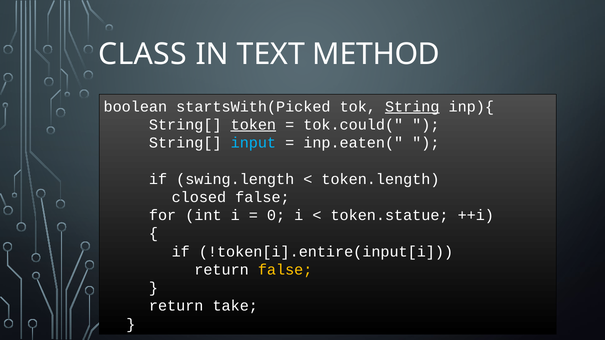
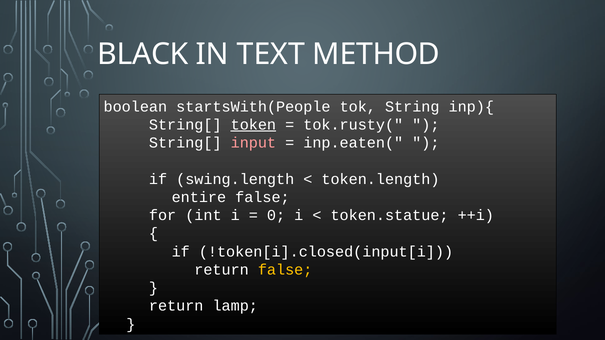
CLASS: CLASS -> BLACK
startsWith(Picked: startsWith(Picked -> startsWith(People
String underline: present -> none
tok.could(: tok.could( -> tok.rusty(
input colour: light blue -> pink
closed: closed -> entire
!token[i].entire(input[i: !token[i].entire(input[i -> !token[i].closed(input[i
take: take -> lamp
